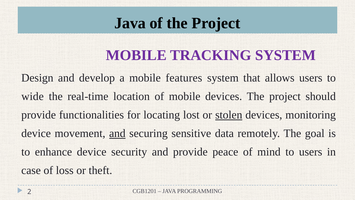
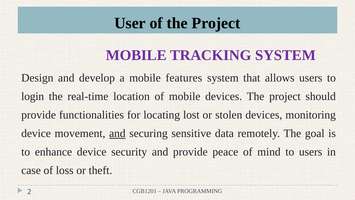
Java at (130, 23): Java -> User
wide: wide -> login
stolen underline: present -> none
